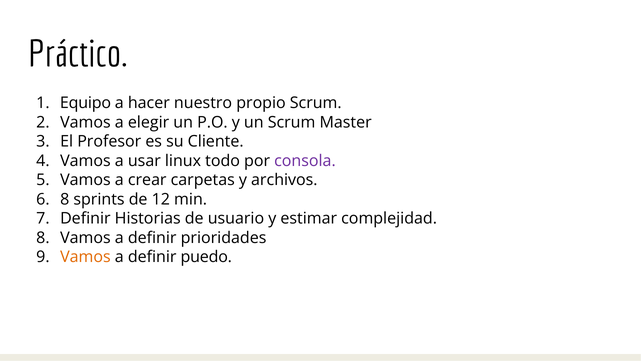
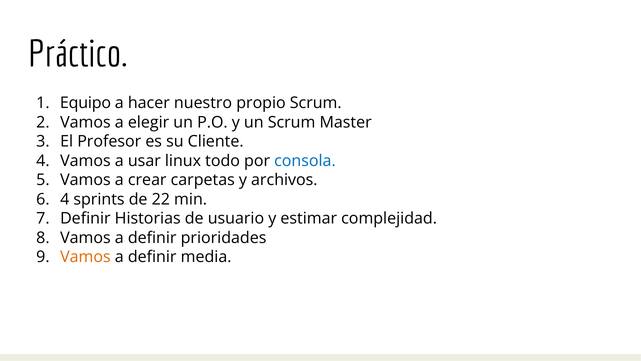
consola colour: purple -> blue
8 at (65, 199): 8 -> 4
12: 12 -> 22
puedo: puedo -> media
